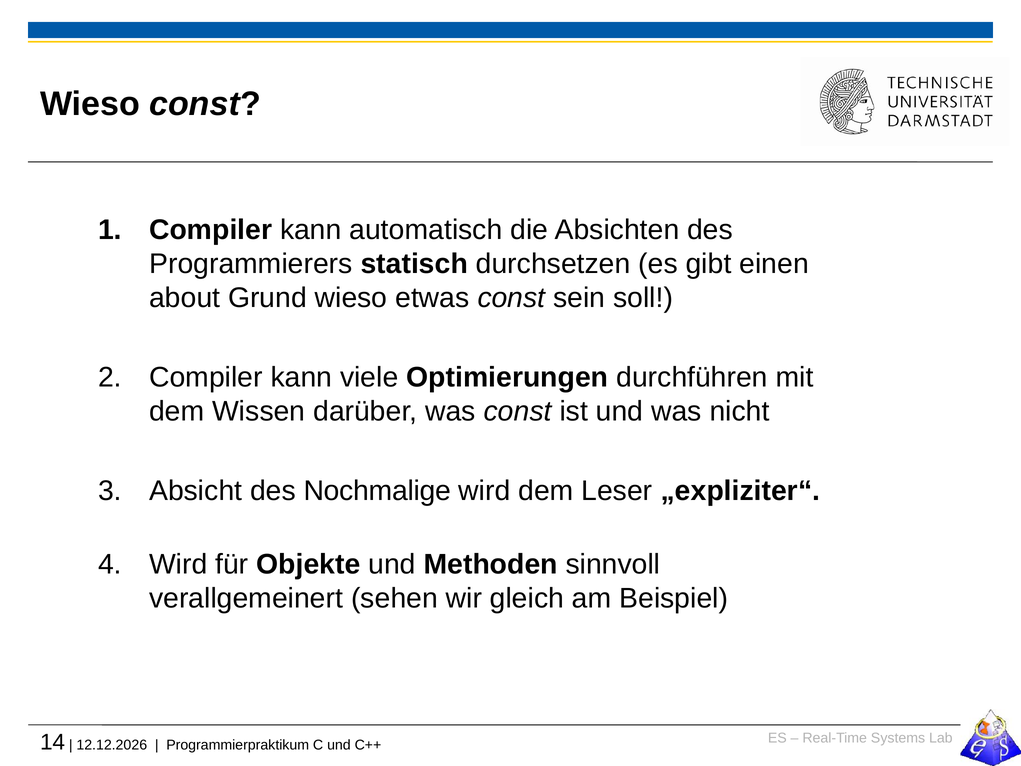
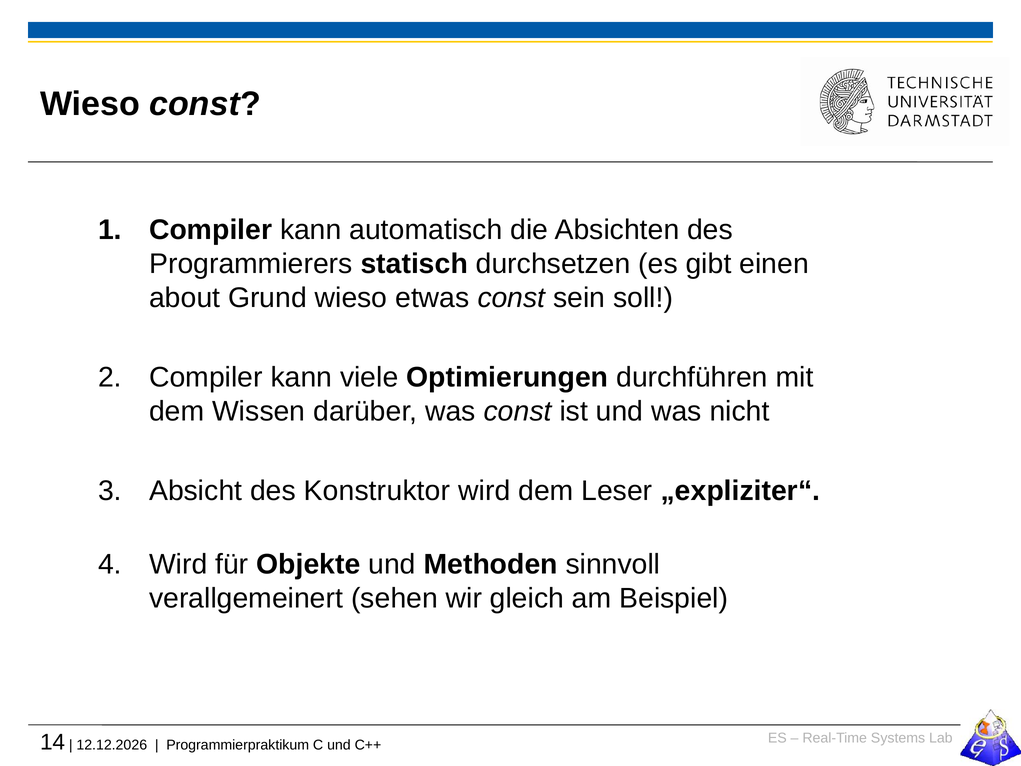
Nochmalige: Nochmalige -> Konstruktor
